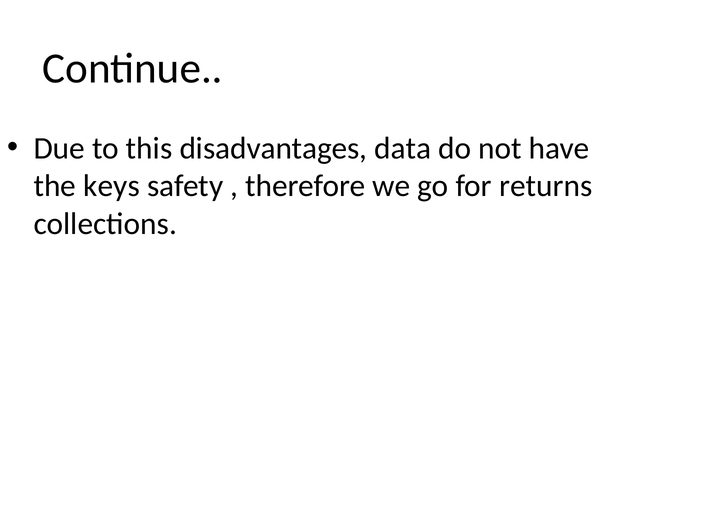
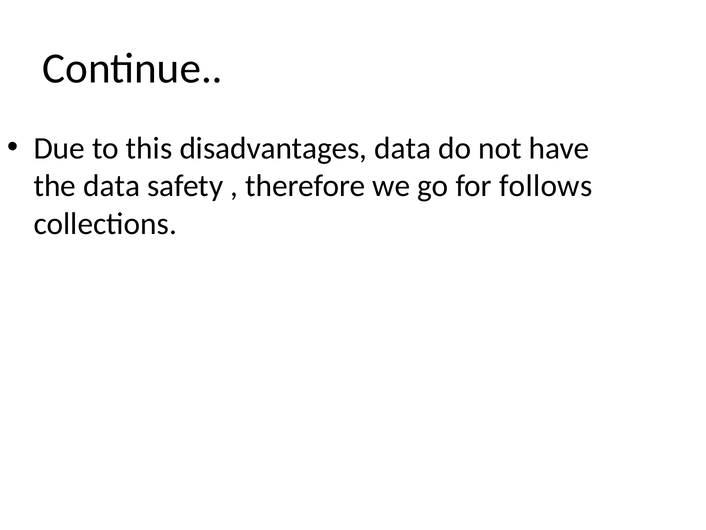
the keys: keys -> data
returns: returns -> follows
